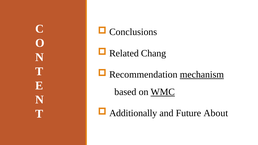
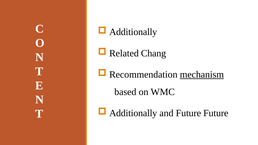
Conclusions at (133, 32): Conclusions -> Additionally
WMC underline: present -> none
Future About: About -> Future
